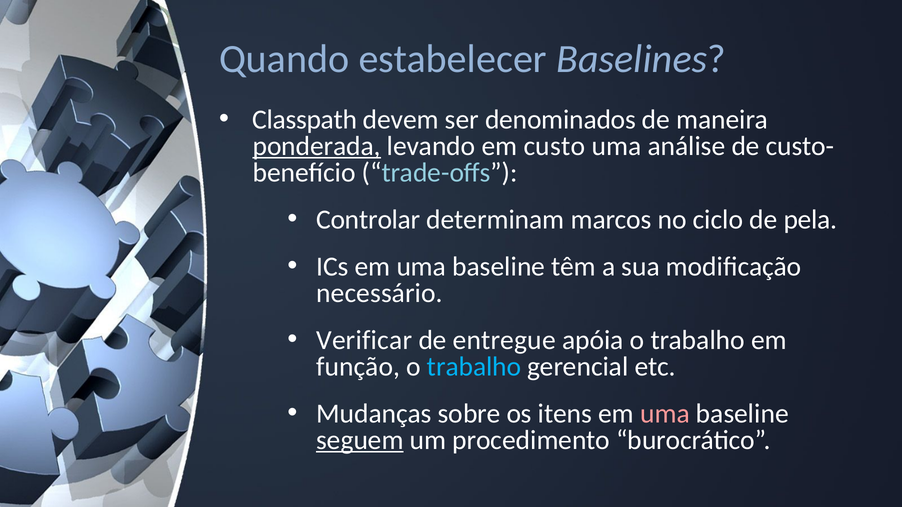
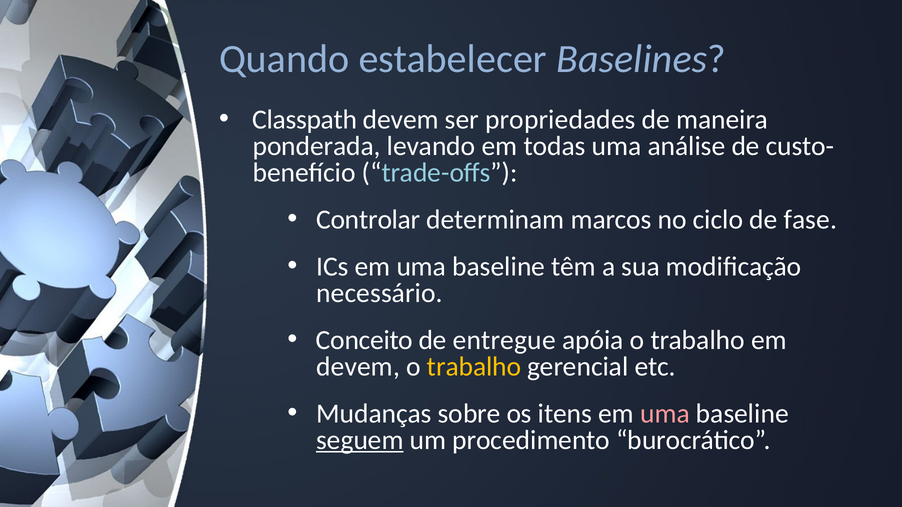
denominados: denominados -> propriedades
ponderada underline: present -> none
custo: custo -> todas
pela: pela -> fase
Verificar: Verificar -> Conceito
função at (358, 367): função -> devem
trabalho at (474, 367) colour: light blue -> yellow
